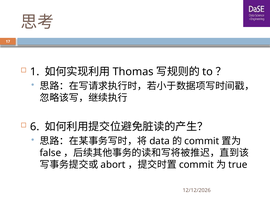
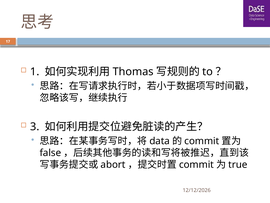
6: 6 -> 3
